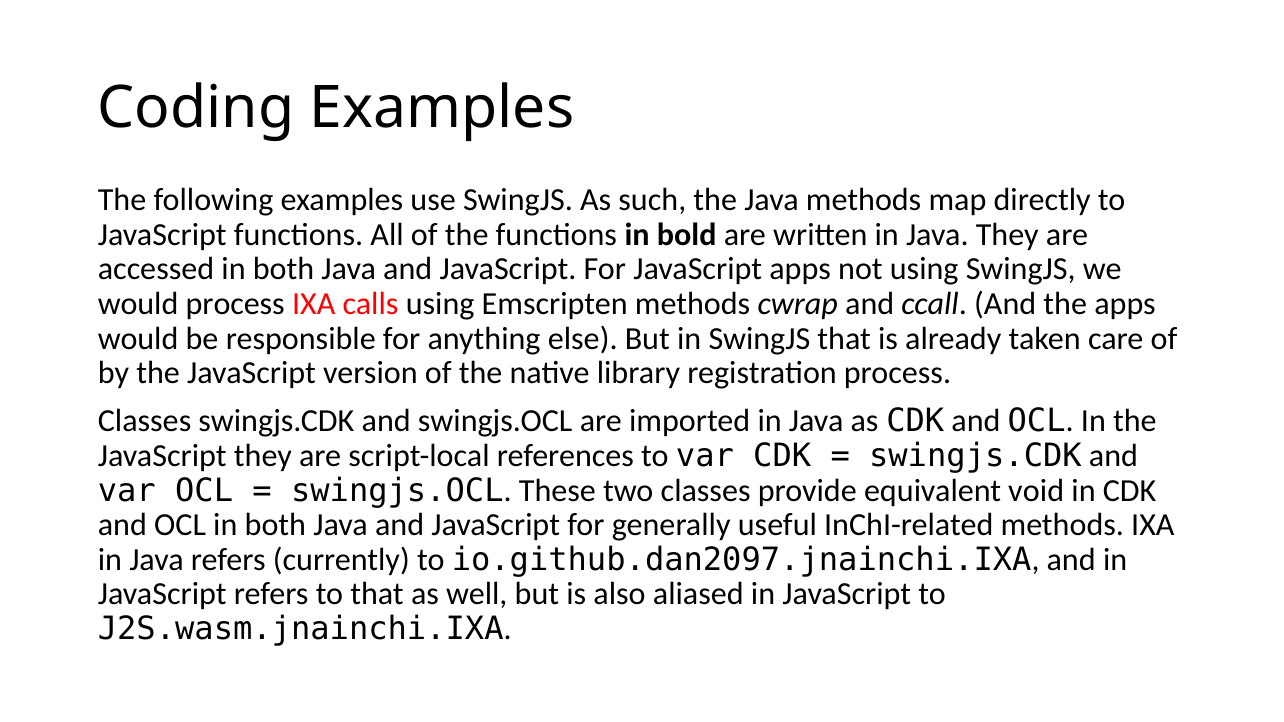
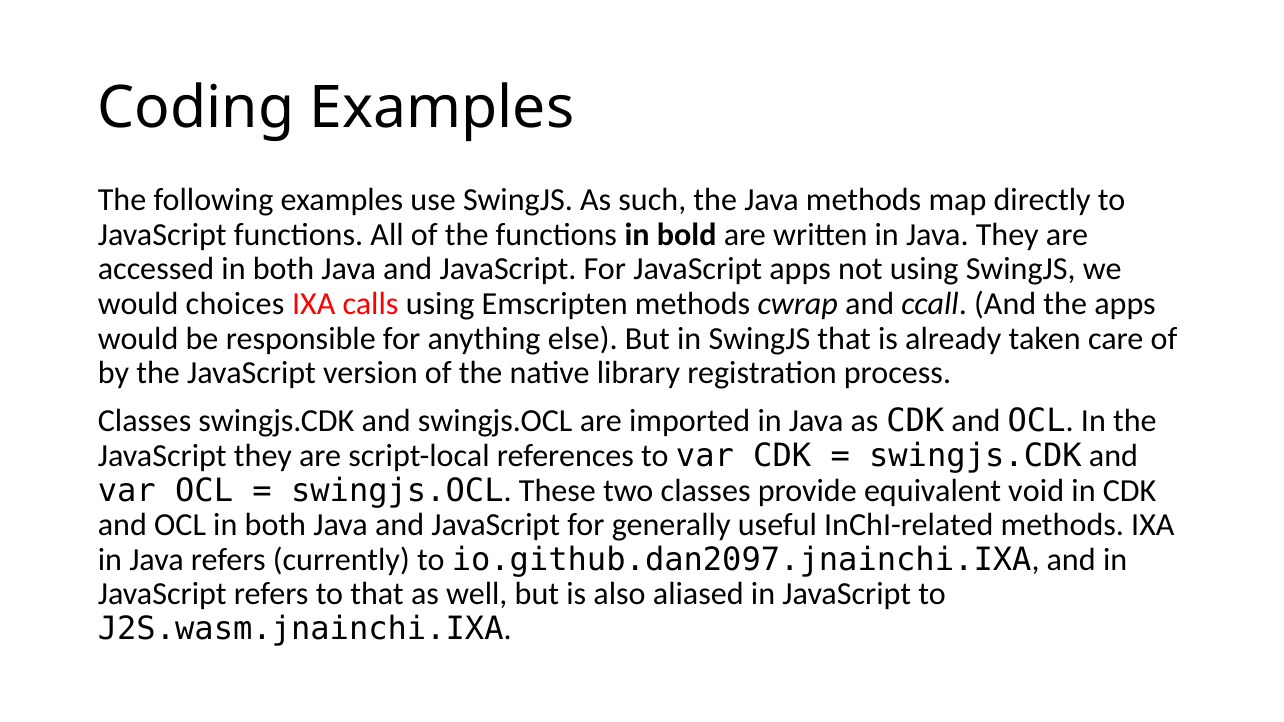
would process: process -> choices
